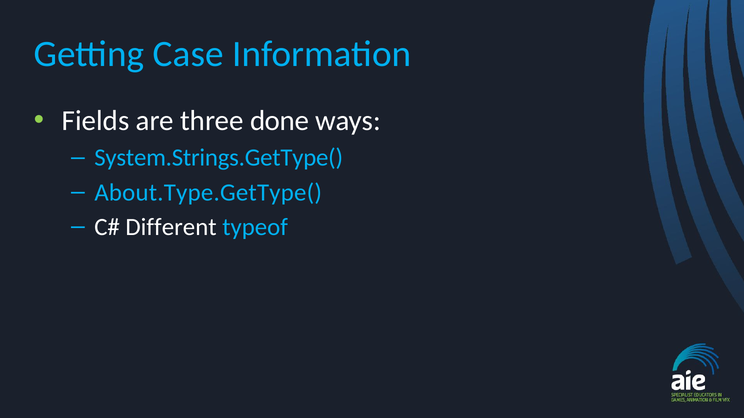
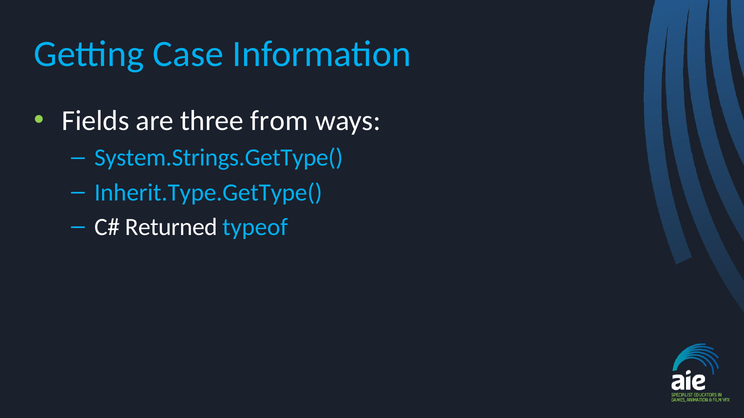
done: done -> from
About.Type.GetType(: About.Type.GetType( -> Inherit.Type.GetType(
Different: Different -> Returned
